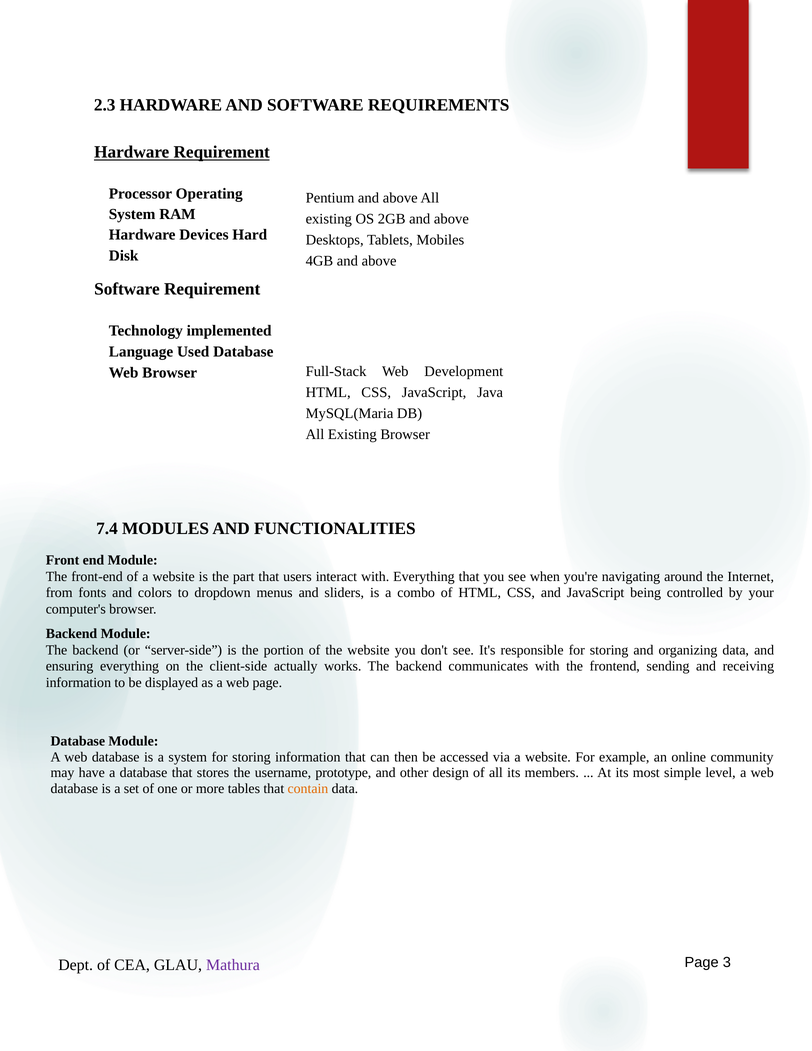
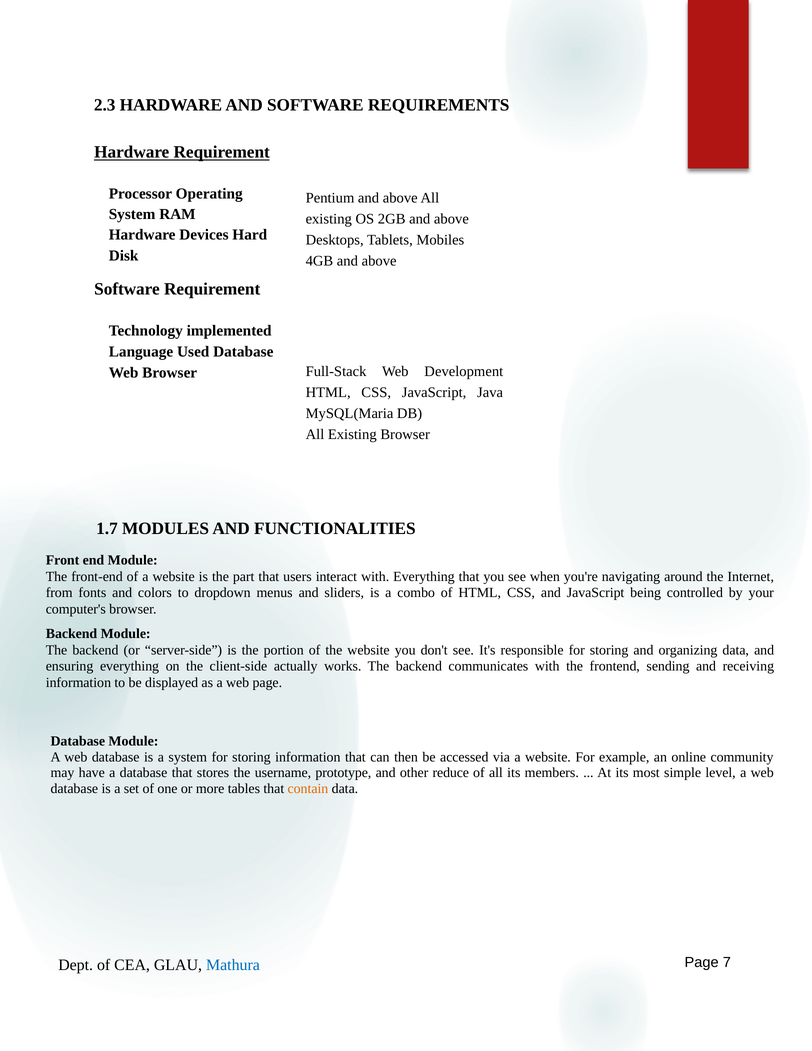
7.4: 7.4 -> 1.7
design: design -> reduce
Mathura colour: purple -> blue
3: 3 -> 7
